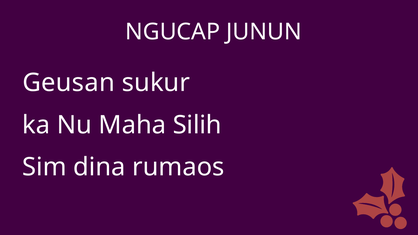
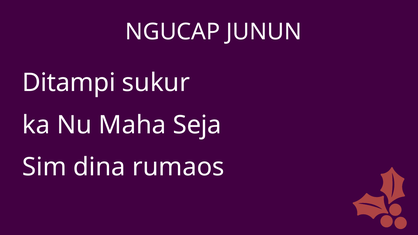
Geusan: Geusan -> Ditampi
Silih: Silih -> Seja
